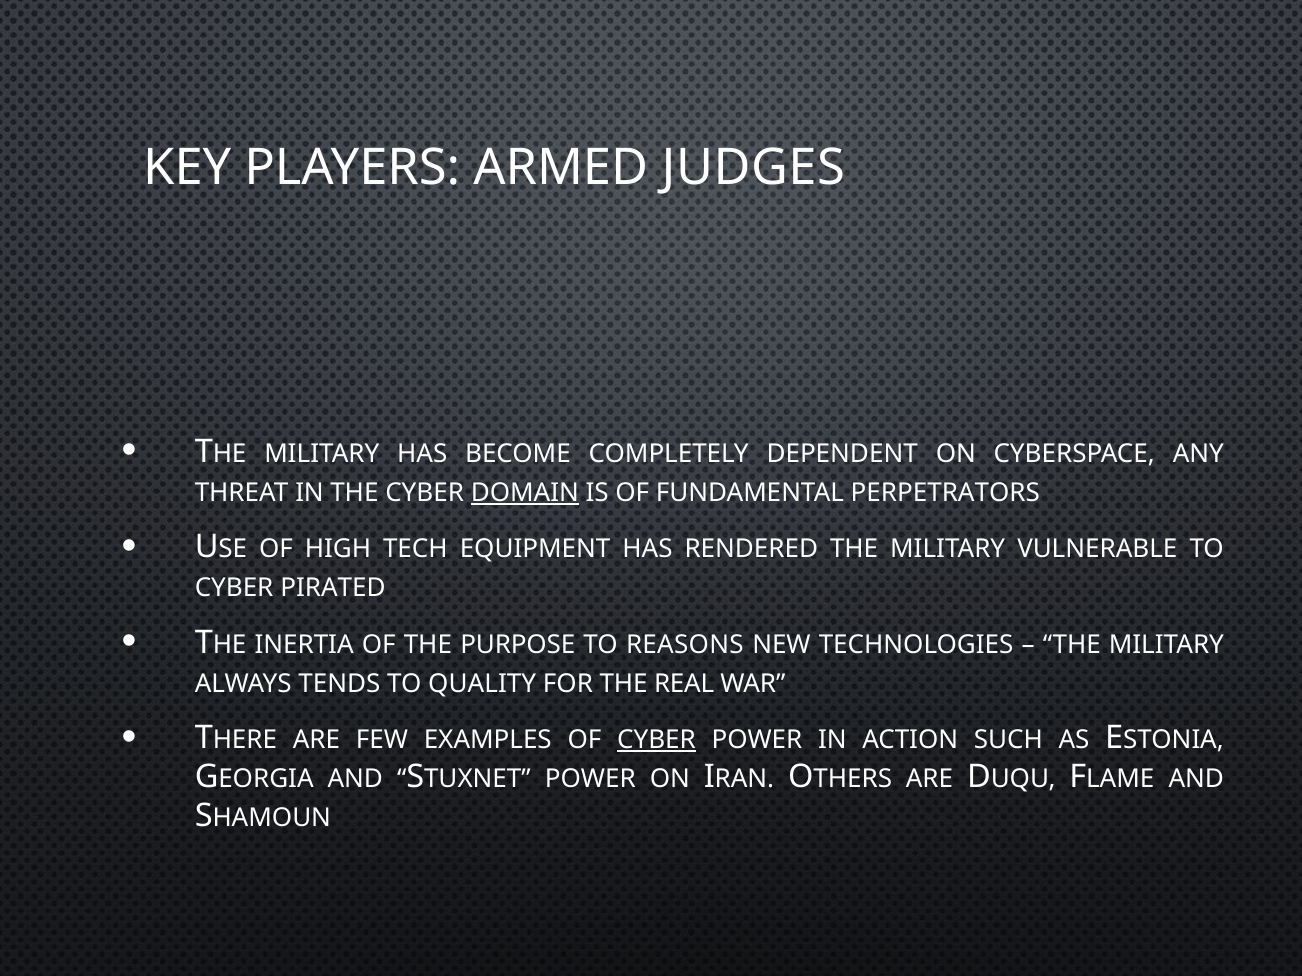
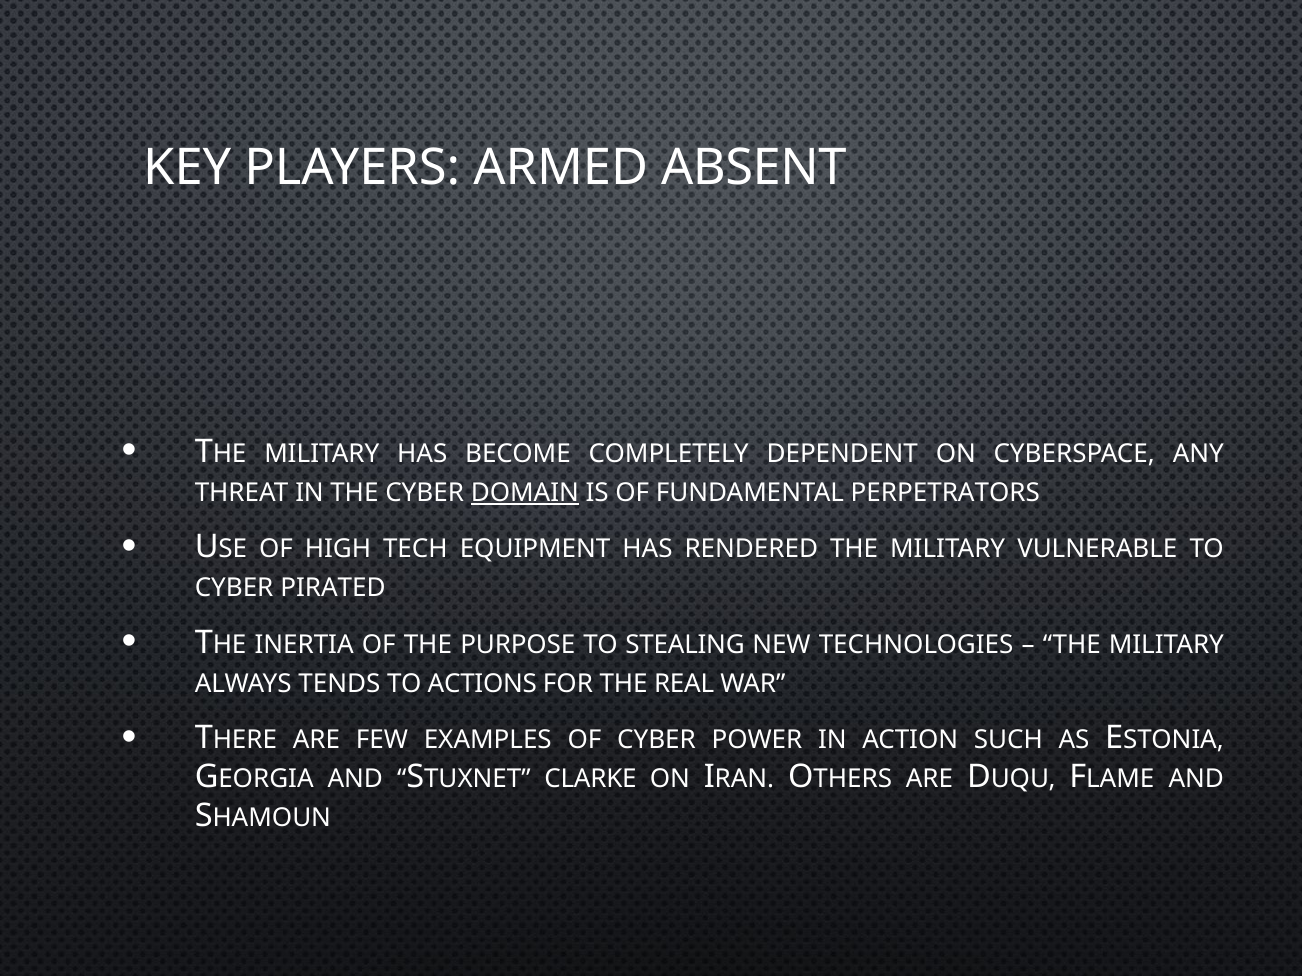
JUDGES: JUDGES -> ABSENT
REASONS: REASONS -> STEALING
QUALITY: QUALITY -> ACTIONS
CYBER at (657, 740) underline: present -> none
POWER at (590, 779): POWER -> CLARKE
